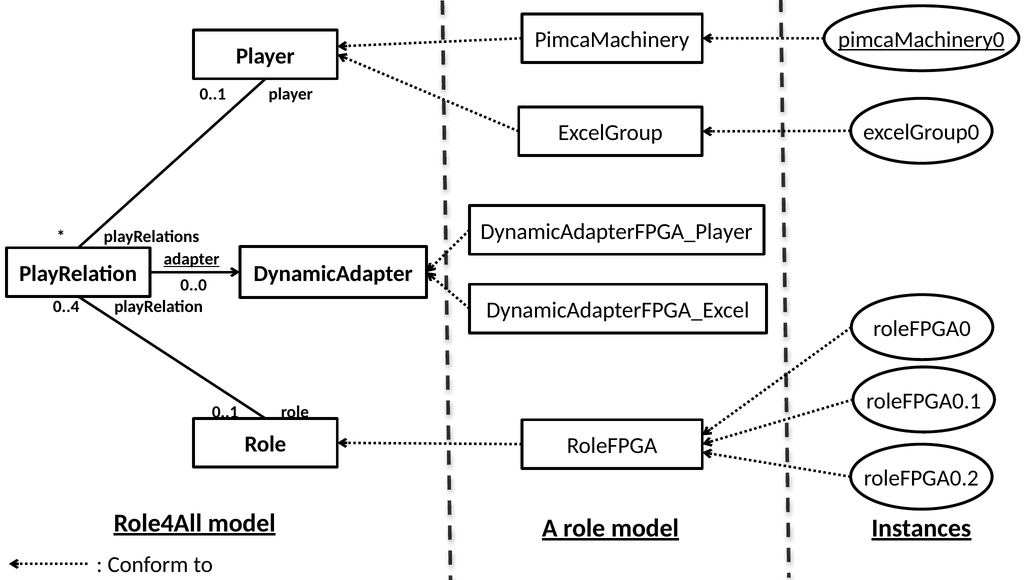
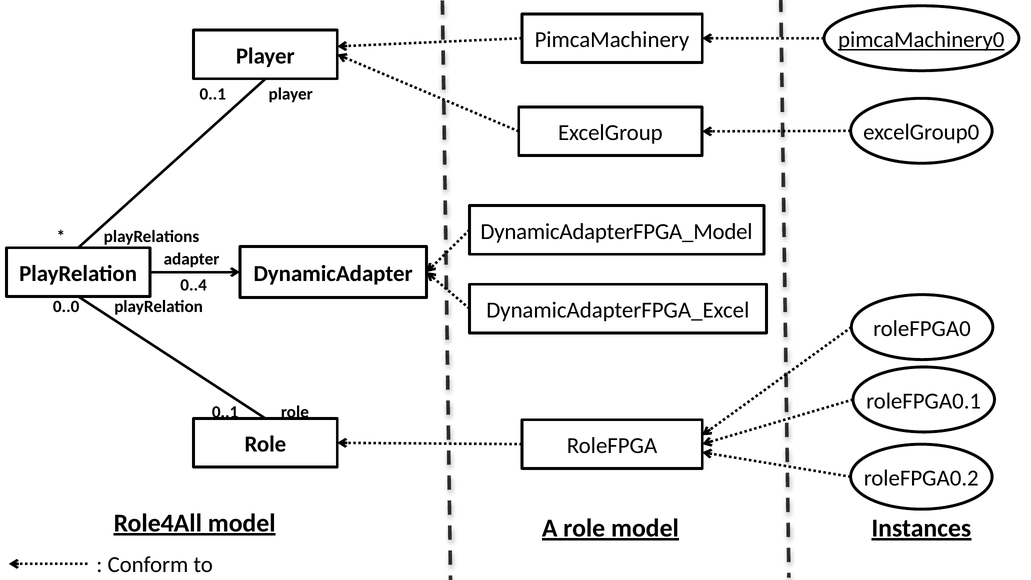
DynamicAdapterFPGA_Player: DynamicAdapterFPGA_Player -> DynamicAdapterFPGA_Model
adapter underline: present -> none
0..0: 0..0 -> 0..4
0..4: 0..4 -> 0..0
